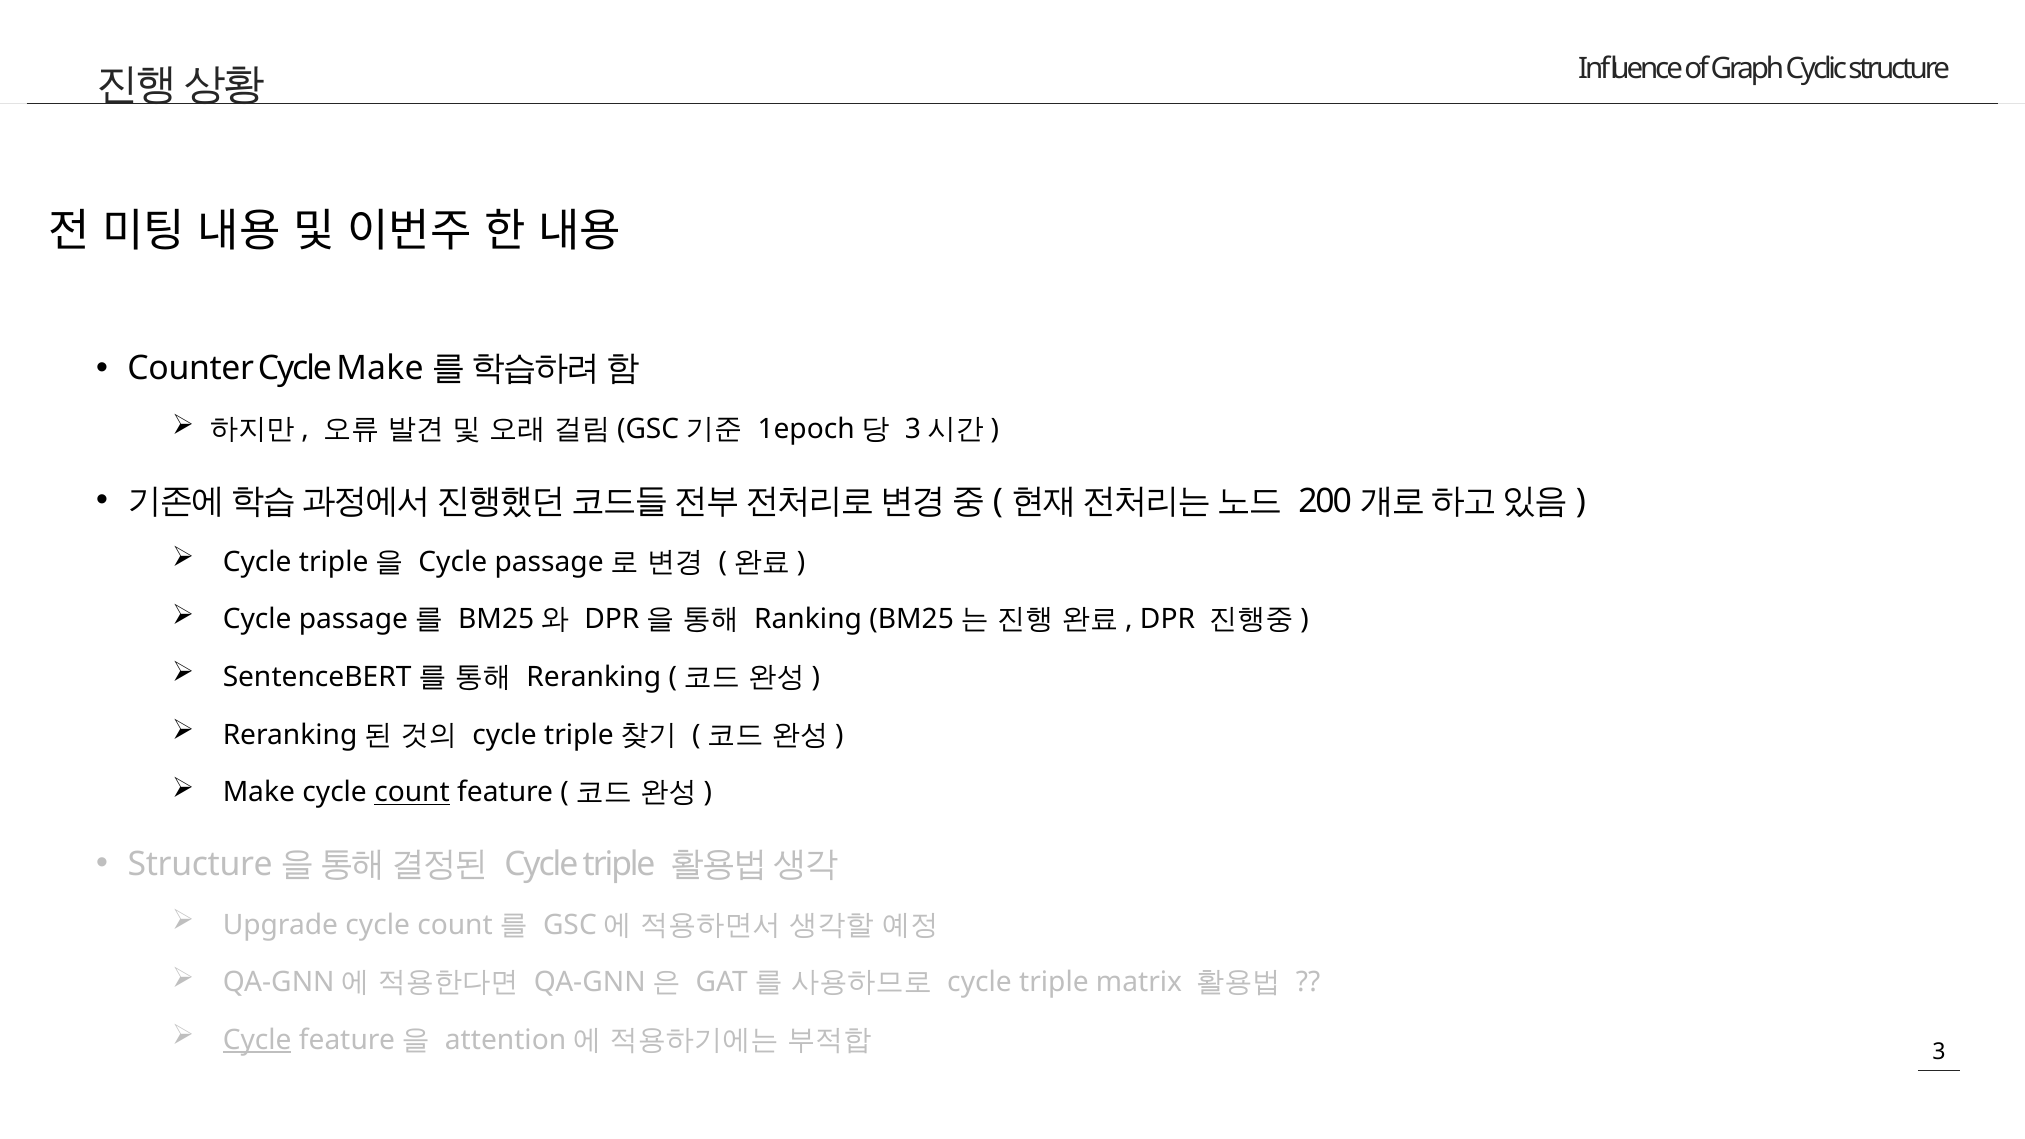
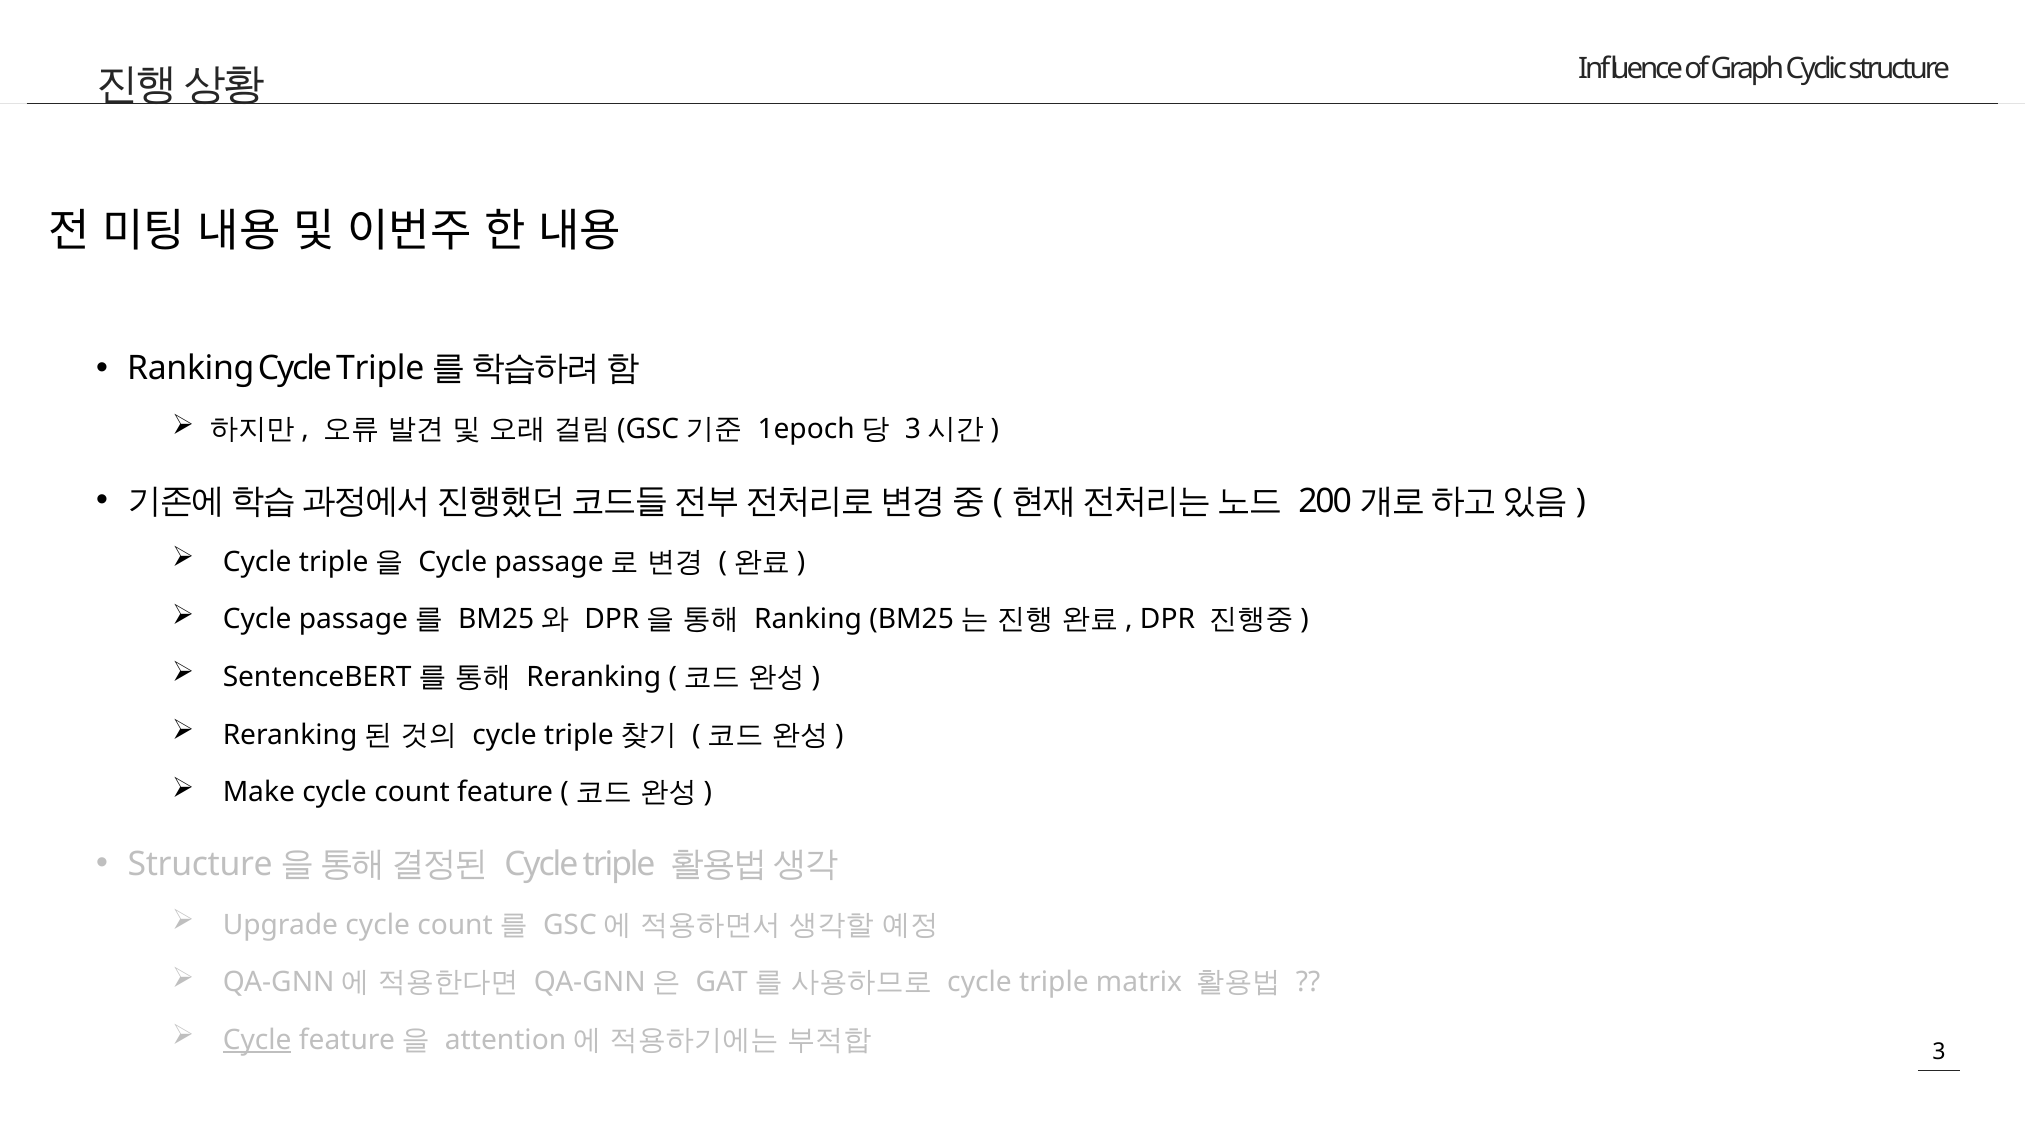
Counter at (191, 369): Counter -> Ranking
Make at (380, 369): Make -> Triple
count underline: present -> none
